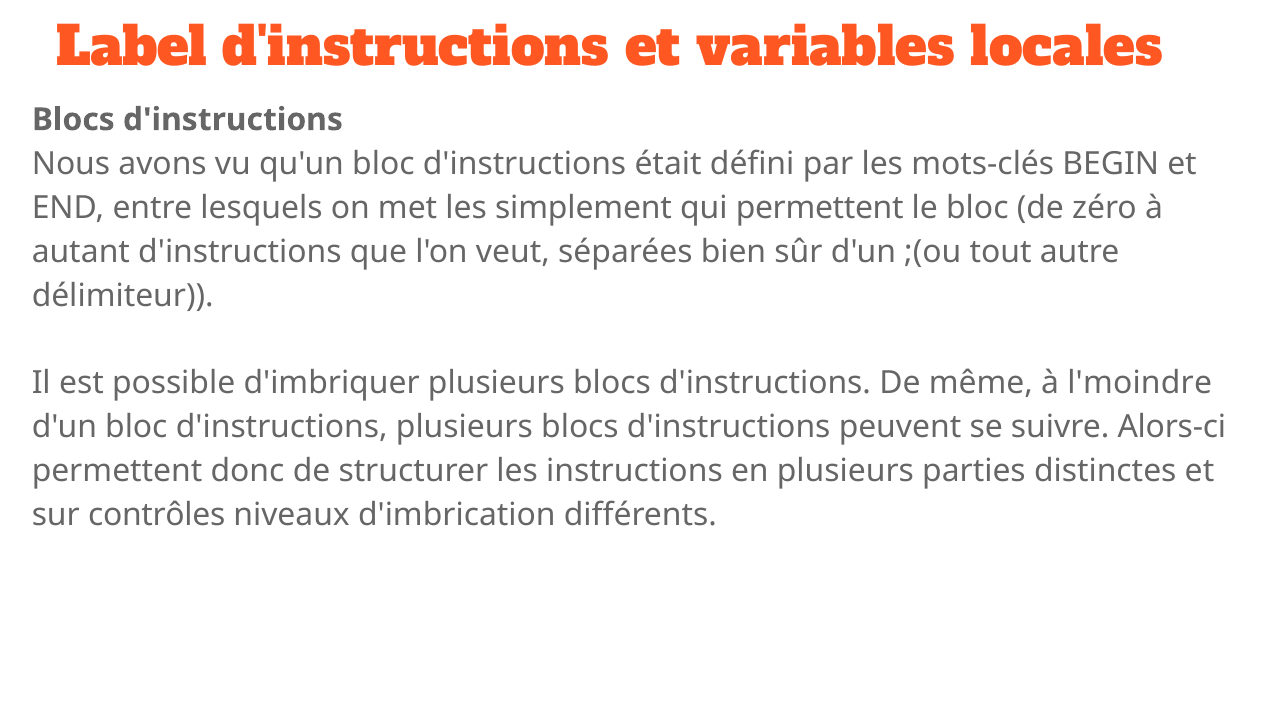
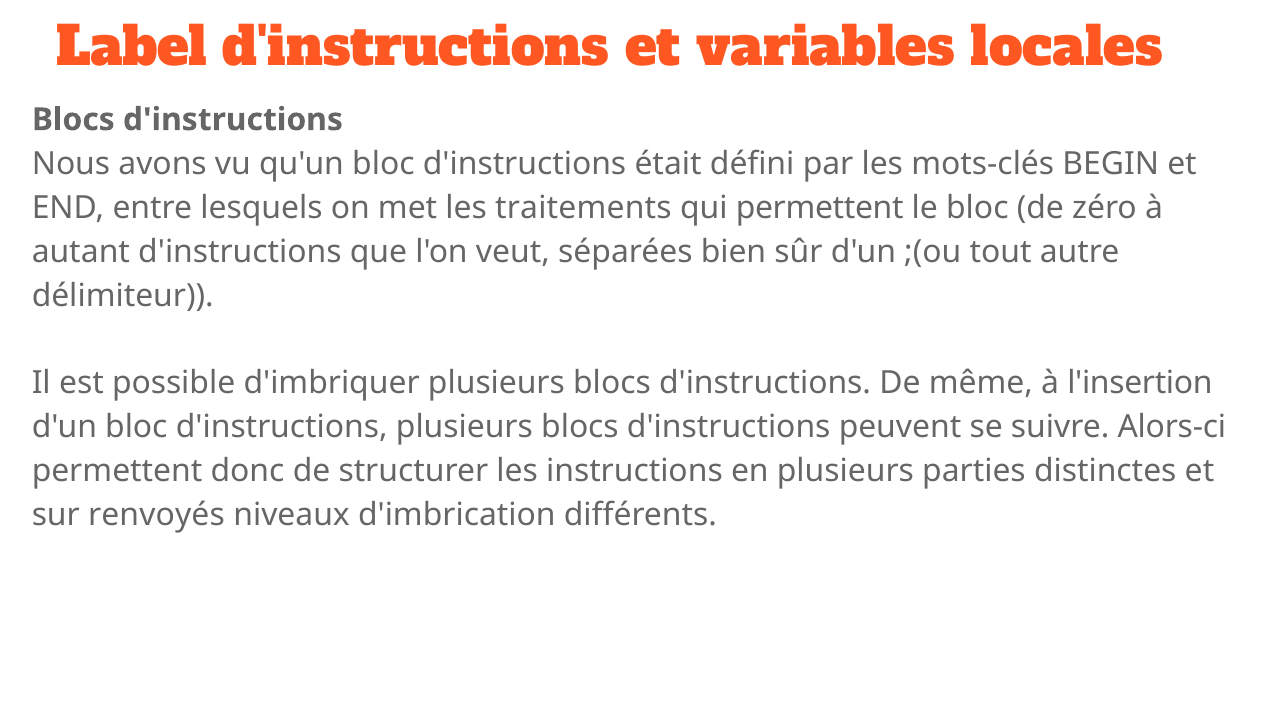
simplement: simplement -> traitements
l'moindre: l'moindre -> l'insertion
contrôles: contrôles -> renvoyés
